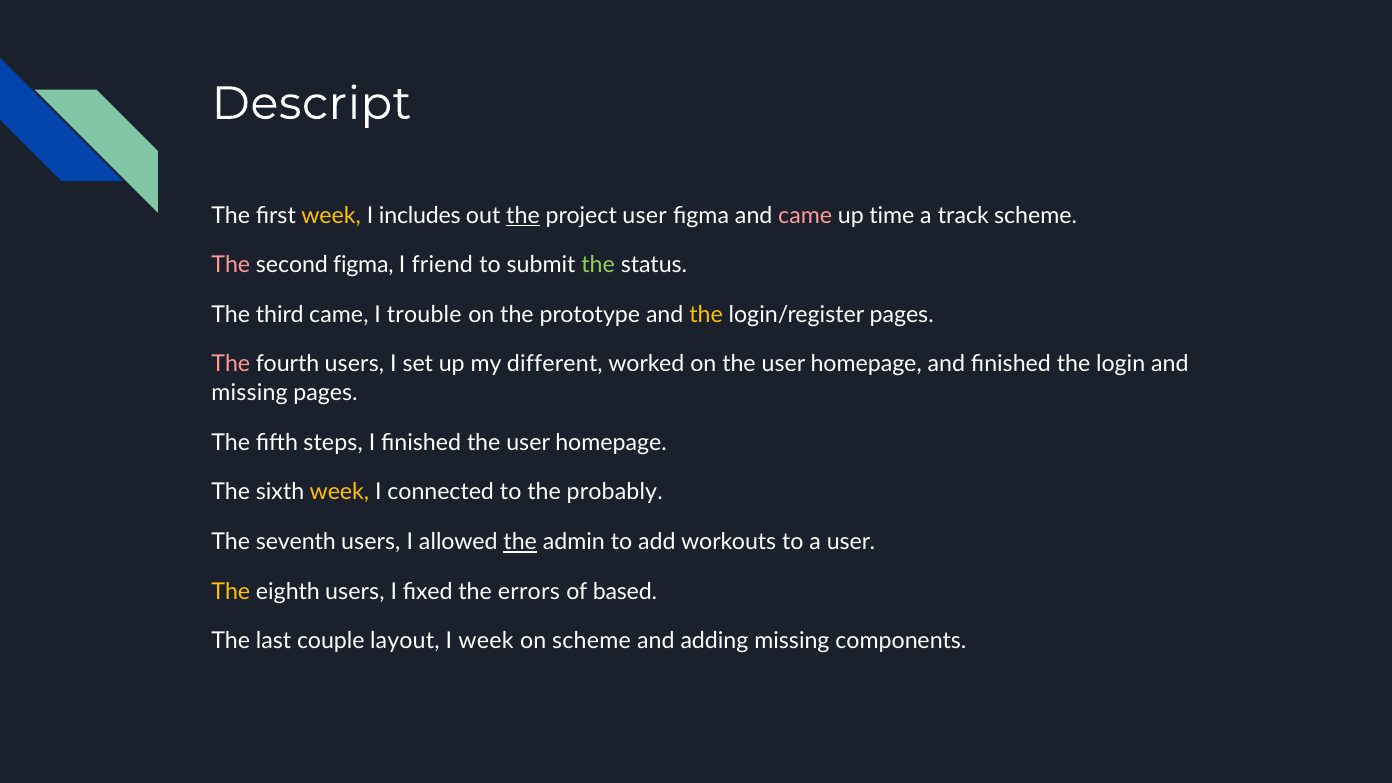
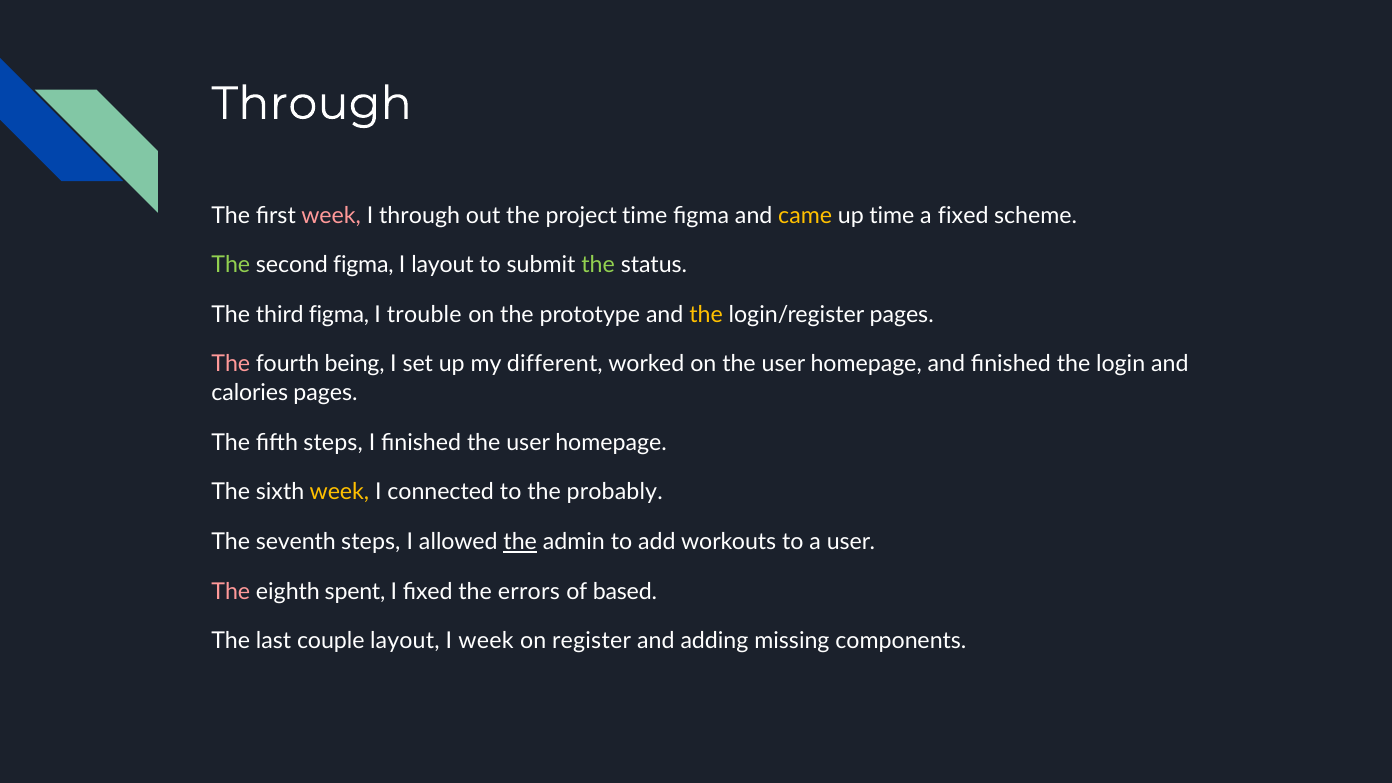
Descript at (312, 104): Descript -> Through
week at (331, 216) colour: yellow -> pink
I includes: includes -> through
the at (523, 216) underline: present -> none
project user: user -> time
came at (805, 216) colour: pink -> yellow
a track: track -> fixed
The at (231, 265) colour: pink -> light green
I friend: friend -> layout
third came: came -> figma
fourth users: users -> being
missing at (250, 393): missing -> calories
seventh users: users -> steps
The at (231, 591) colour: yellow -> pink
eighth users: users -> spent
on scheme: scheme -> register
